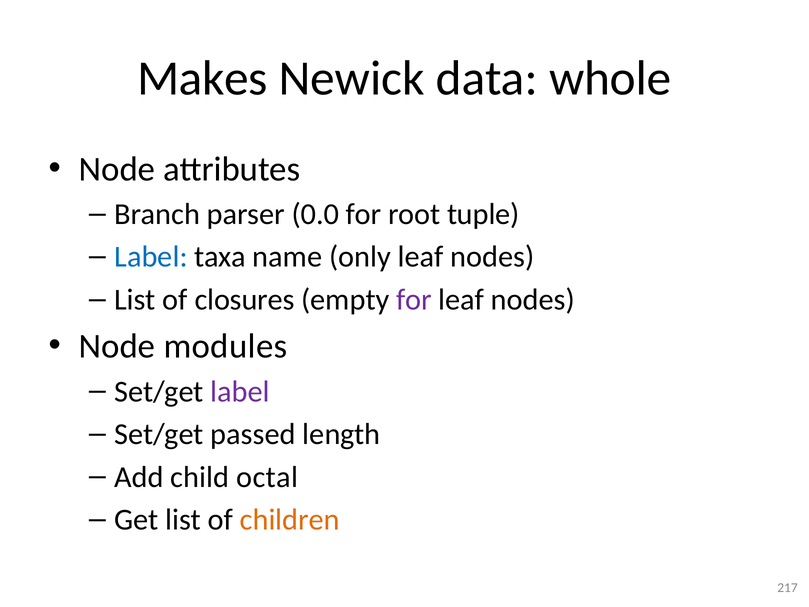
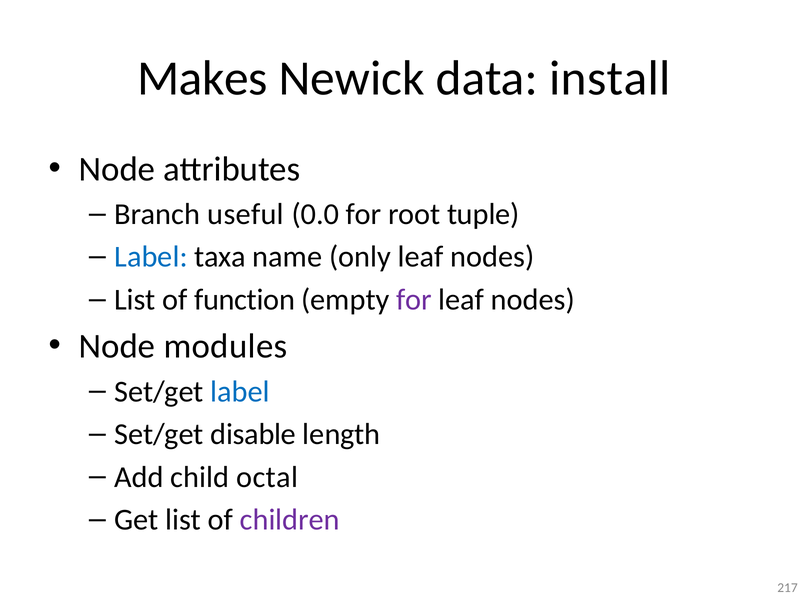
whole: whole -> install
parser: parser -> useful
closures: closures -> function
label at (240, 391) colour: purple -> blue
passed: passed -> disable
children colour: orange -> purple
